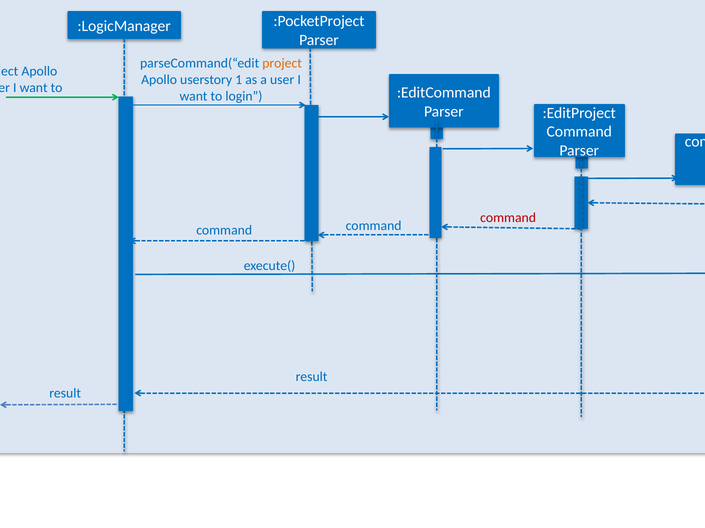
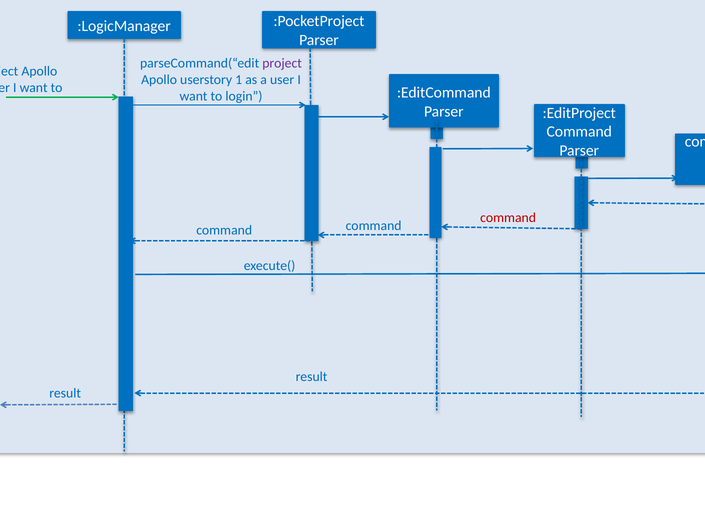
project at (282, 64) colour: orange -> purple
